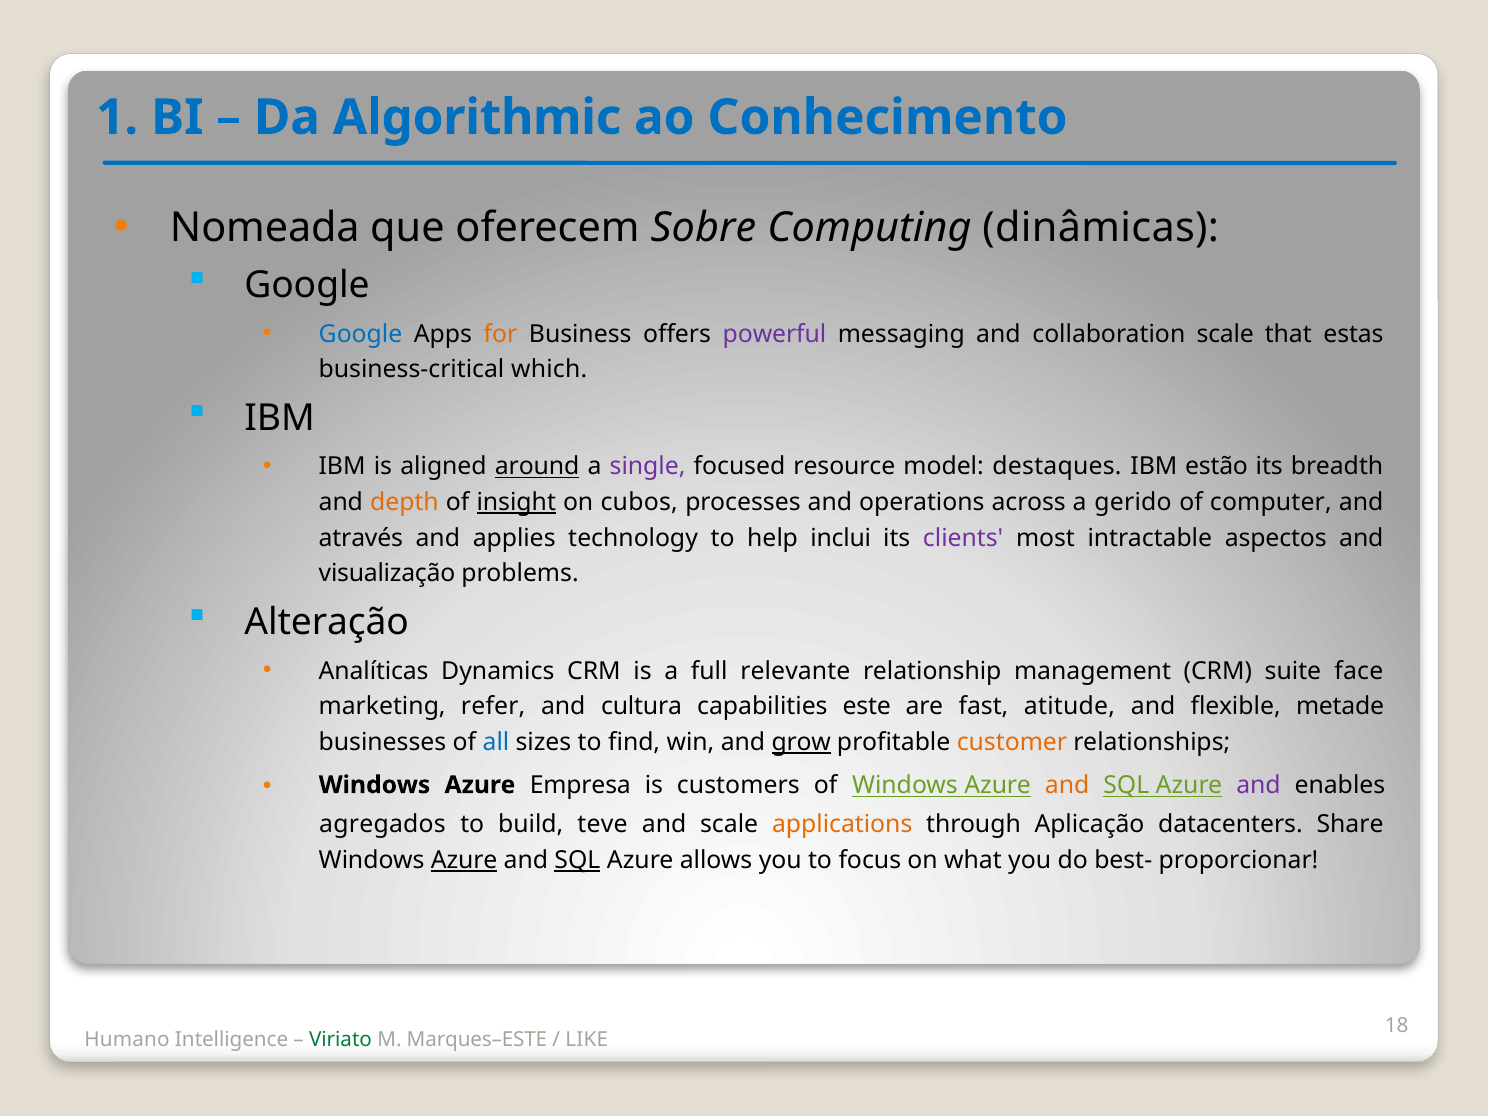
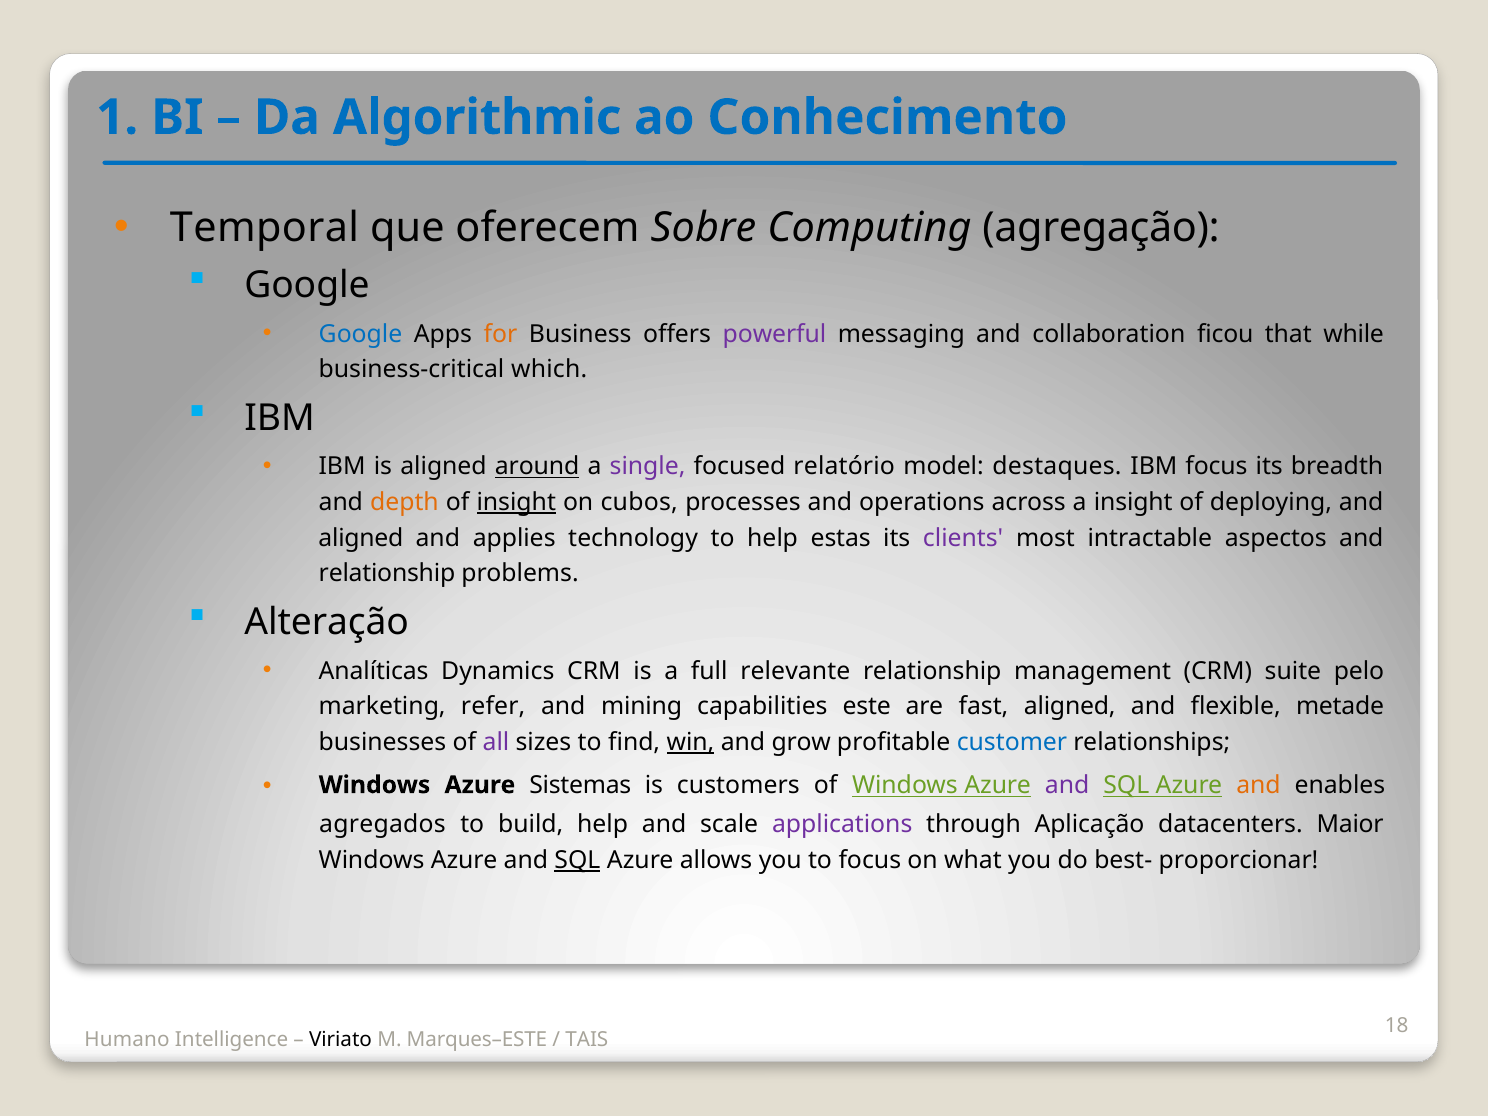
Nomeada: Nomeada -> Temporal
dinâmicas: dinâmicas -> agregação
collaboration scale: scale -> ficou
estas: estas -> while
resource: resource -> relatório
IBM estão: estão -> focus
a gerido: gerido -> insight
computer: computer -> deploying
através at (361, 538): através -> aligned
inclui: inclui -> estas
visualização at (387, 574): visualização -> relationship
face: face -> pelo
cultura: cultura -> mining
fast atitude: atitude -> aligned
all colour: blue -> purple
win underline: none -> present
grow underline: present -> none
customer colour: orange -> blue
Empresa: Empresa -> Sistemas
and at (1067, 785) colour: orange -> purple
and at (1258, 785) colour: purple -> orange
build teve: teve -> help
applications colour: orange -> purple
Share: Share -> Maior
Azure at (464, 860) underline: present -> none
Viriato colour: green -> black
LIKE: LIKE -> TAIS
